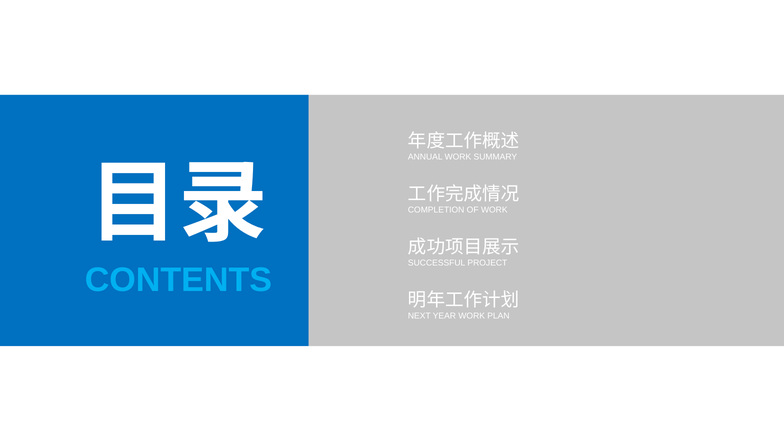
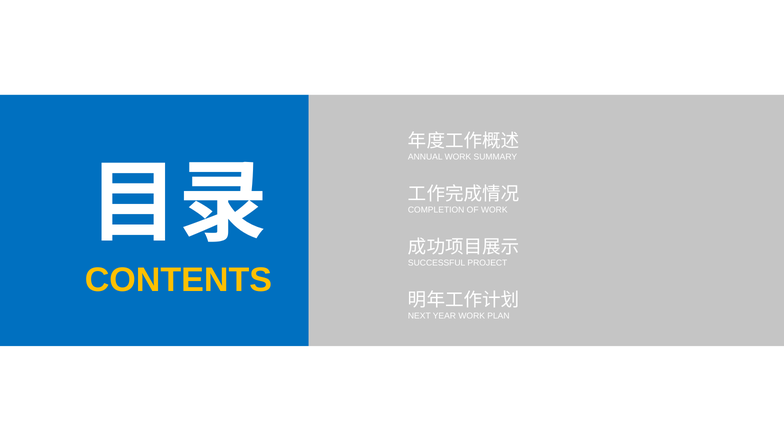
CONTENTS colour: light blue -> yellow
